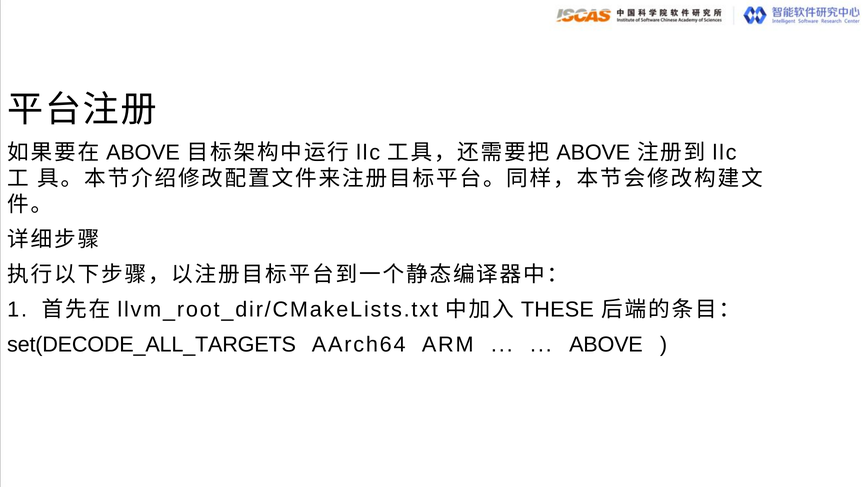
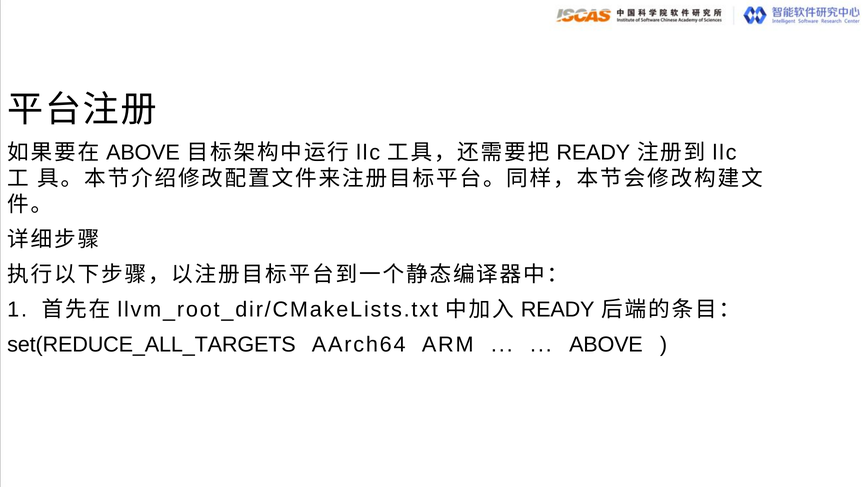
ABOVE at (593, 153): ABOVE -> READY
THESE at (557, 310): THESE -> READY
set(DECODE_ALL_TARGETS: set(DECODE_ALL_TARGETS -> set(REDUCE_ALL_TARGETS
